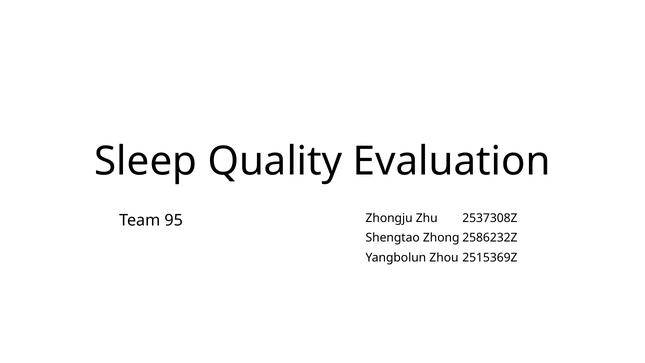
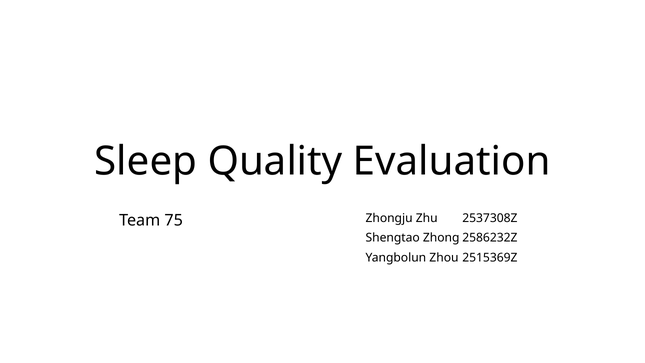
95: 95 -> 75
